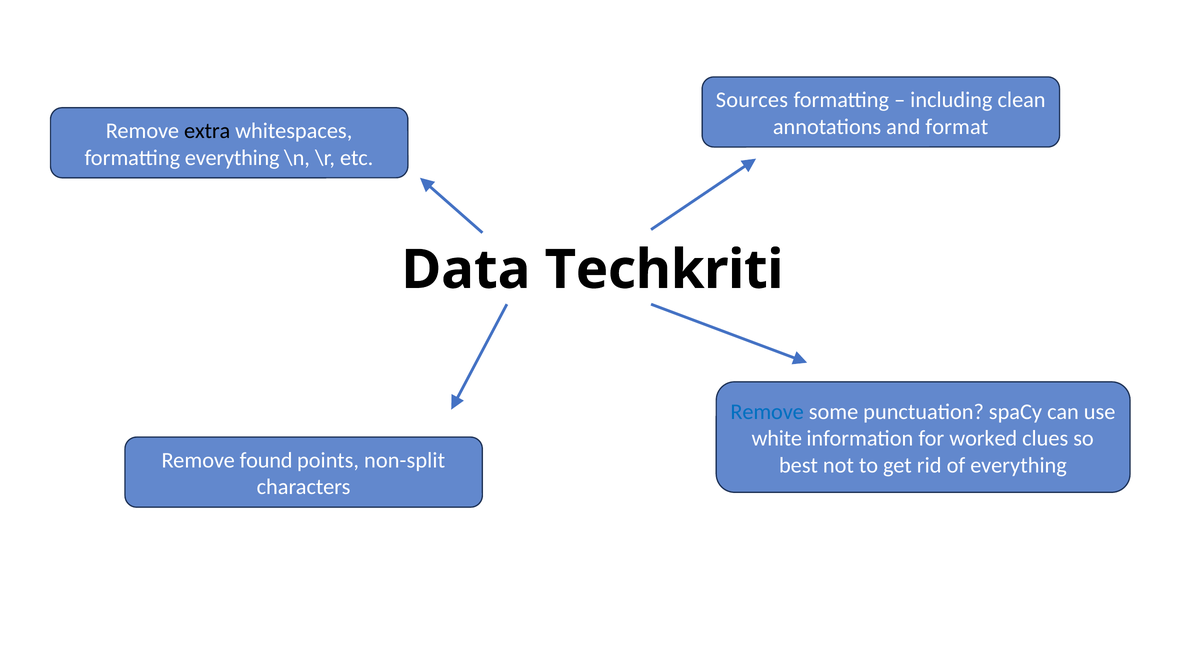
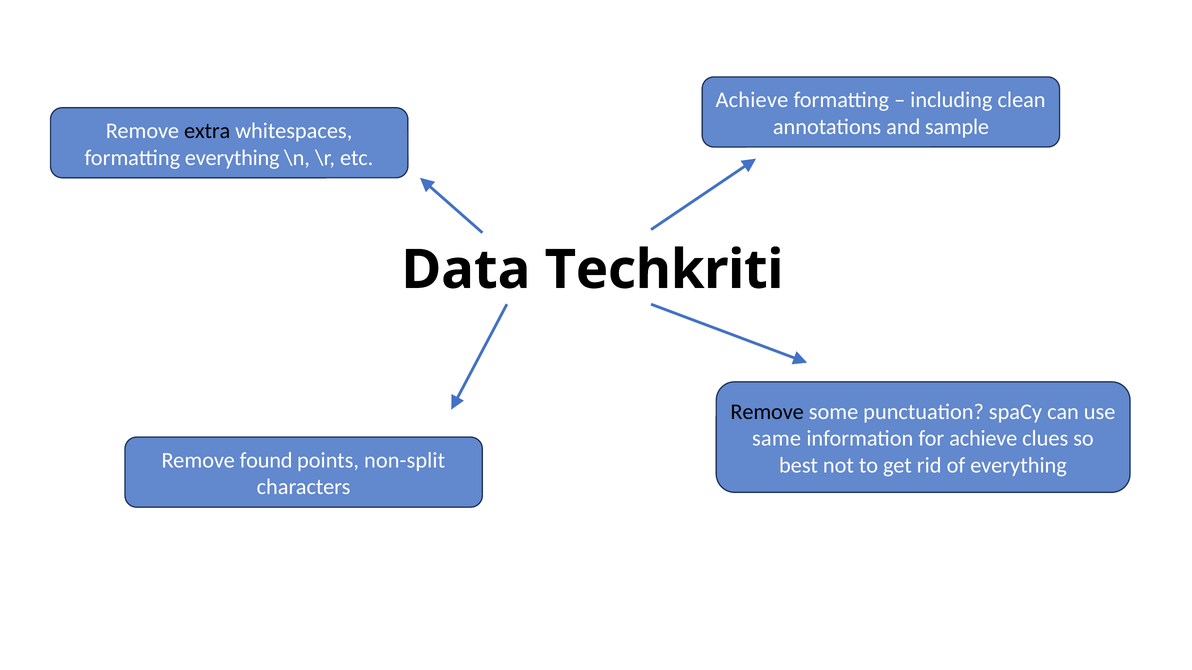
Sources at (752, 100): Sources -> Achieve
format: format -> sample
Remove at (767, 412) colour: blue -> black
white: white -> same
for worked: worked -> achieve
